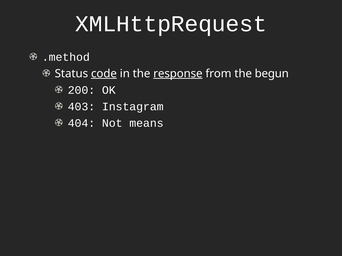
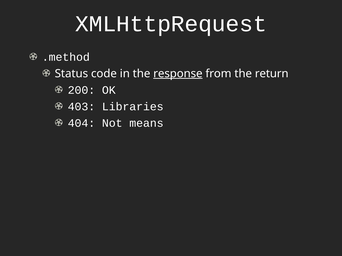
code underline: present -> none
begun: begun -> return
Instagram: Instagram -> Libraries
